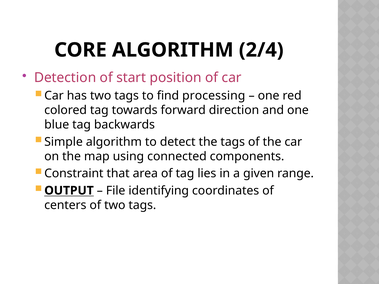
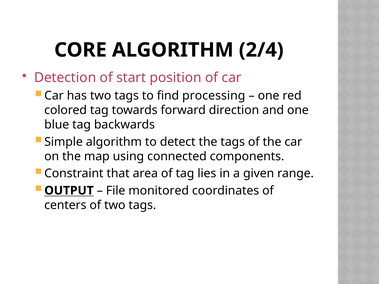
identifying: identifying -> monitored
